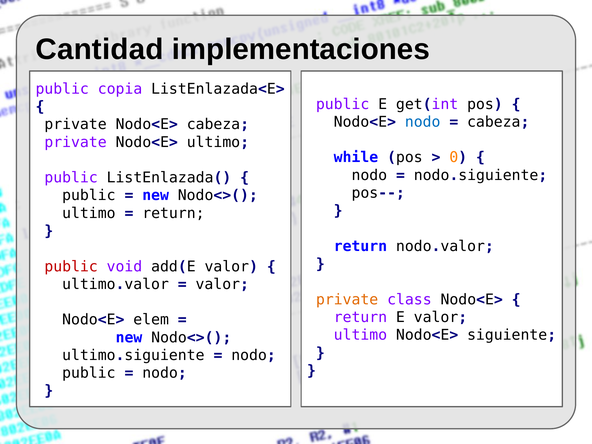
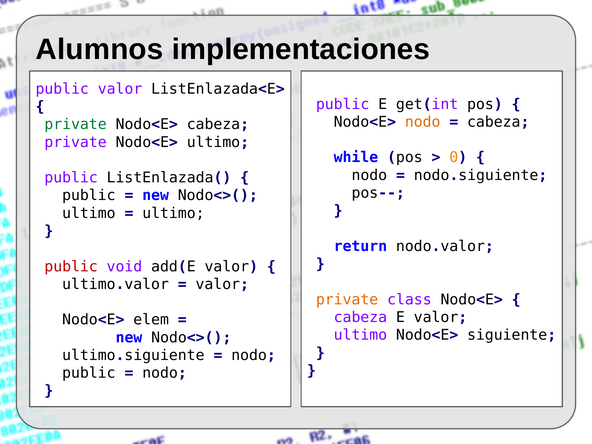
Cantidad: Cantidad -> Alumnos
public copia: copia -> valor
nodo at (423, 122) colour: blue -> orange
private at (76, 124) colour: black -> green
return at (173, 213): return -> ultimo
return at (360, 317): return -> cabeza
